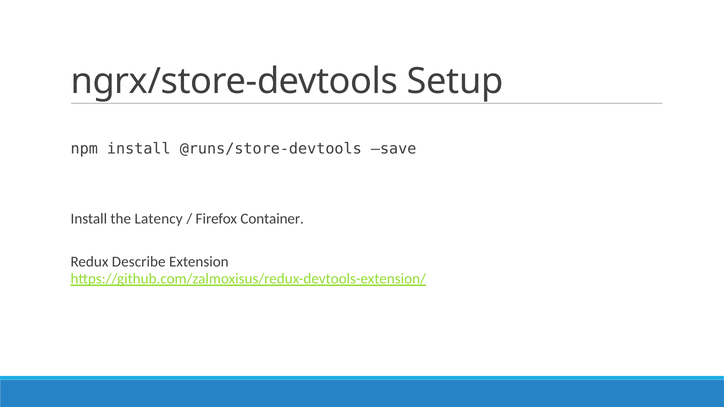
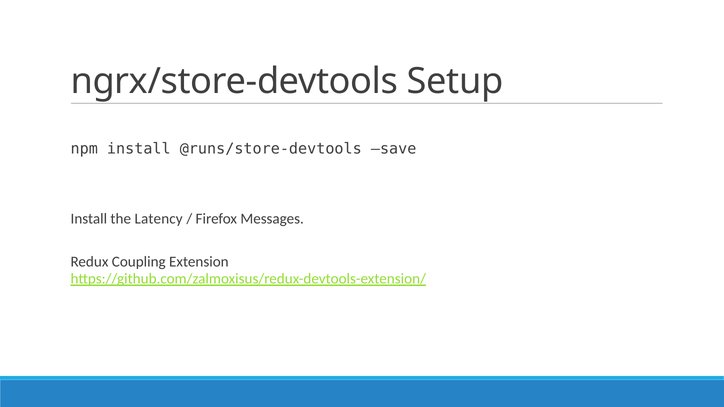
Container: Container -> Messages
Describe: Describe -> Coupling
